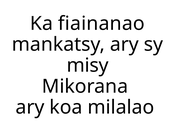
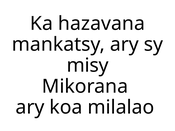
fiainanao: fiainanao -> hazavana
